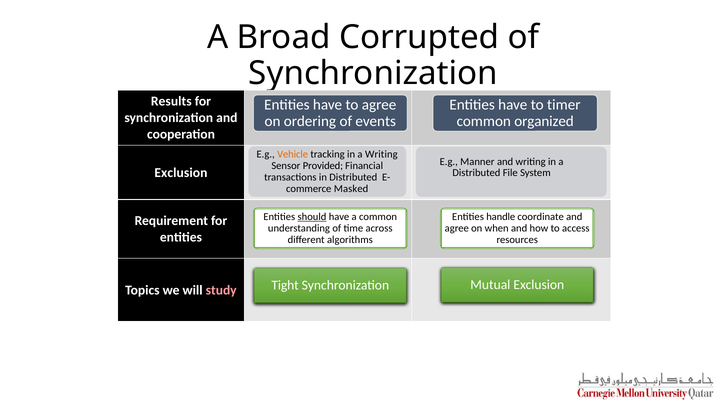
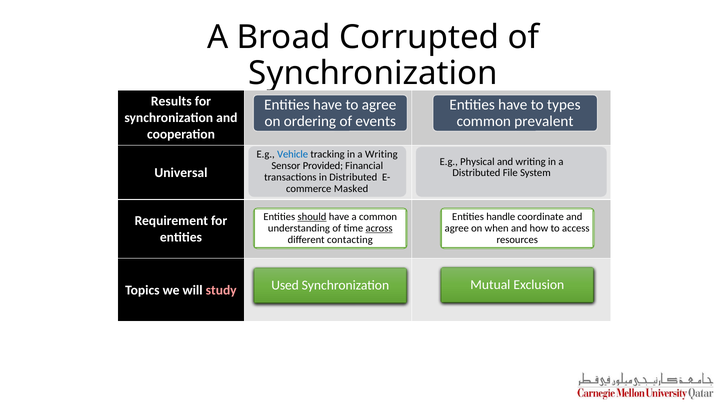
timer: timer -> types
organized: organized -> prevalent
Vehicle colour: orange -> blue
Manner: Manner -> Physical
Exclusion at (181, 173): Exclusion -> Universal
across underline: none -> present
algorithms: algorithms -> contacting
Tight: Tight -> Used
